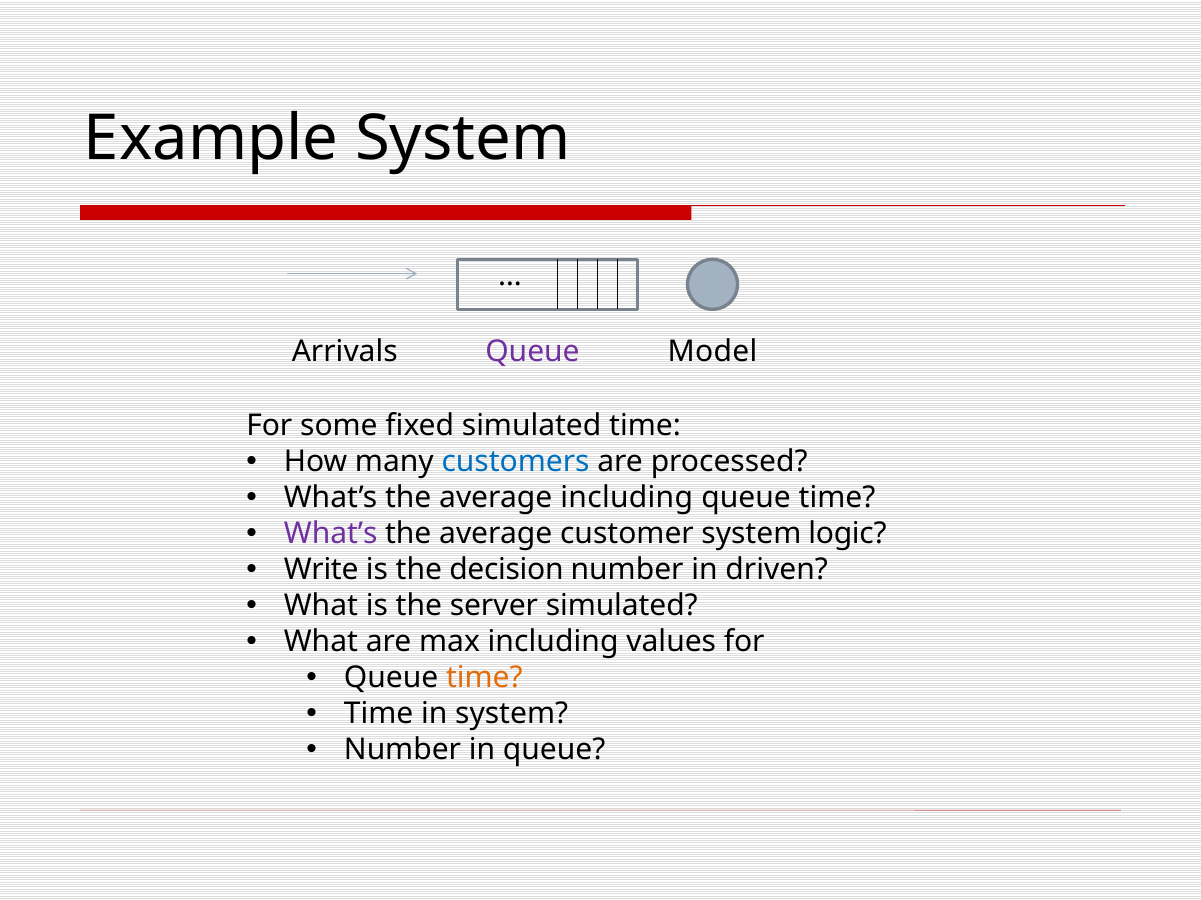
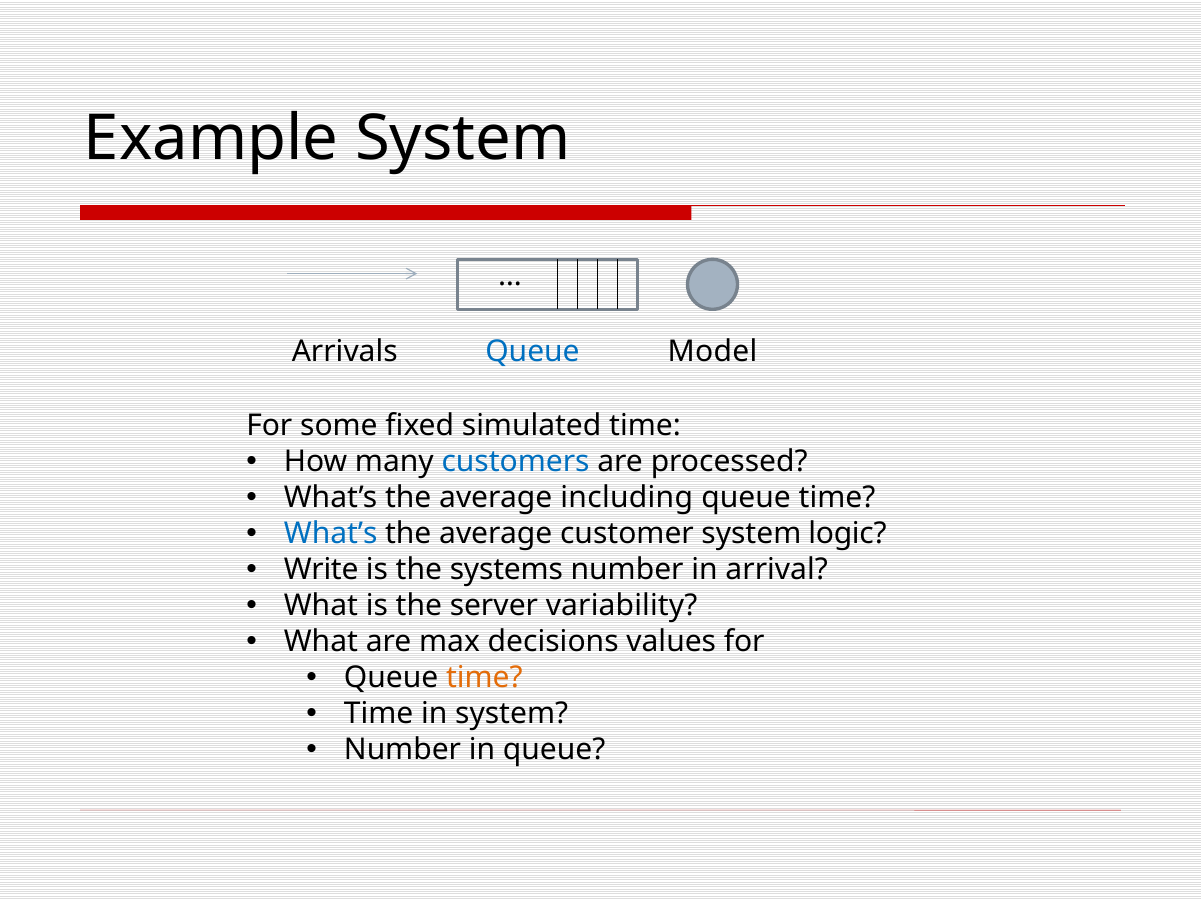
Queue at (532, 352) colour: purple -> blue
What’s at (331, 534) colour: purple -> blue
decision: decision -> systems
driven: driven -> arrival
server simulated: simulated -> variability
max including: including -> decisions
